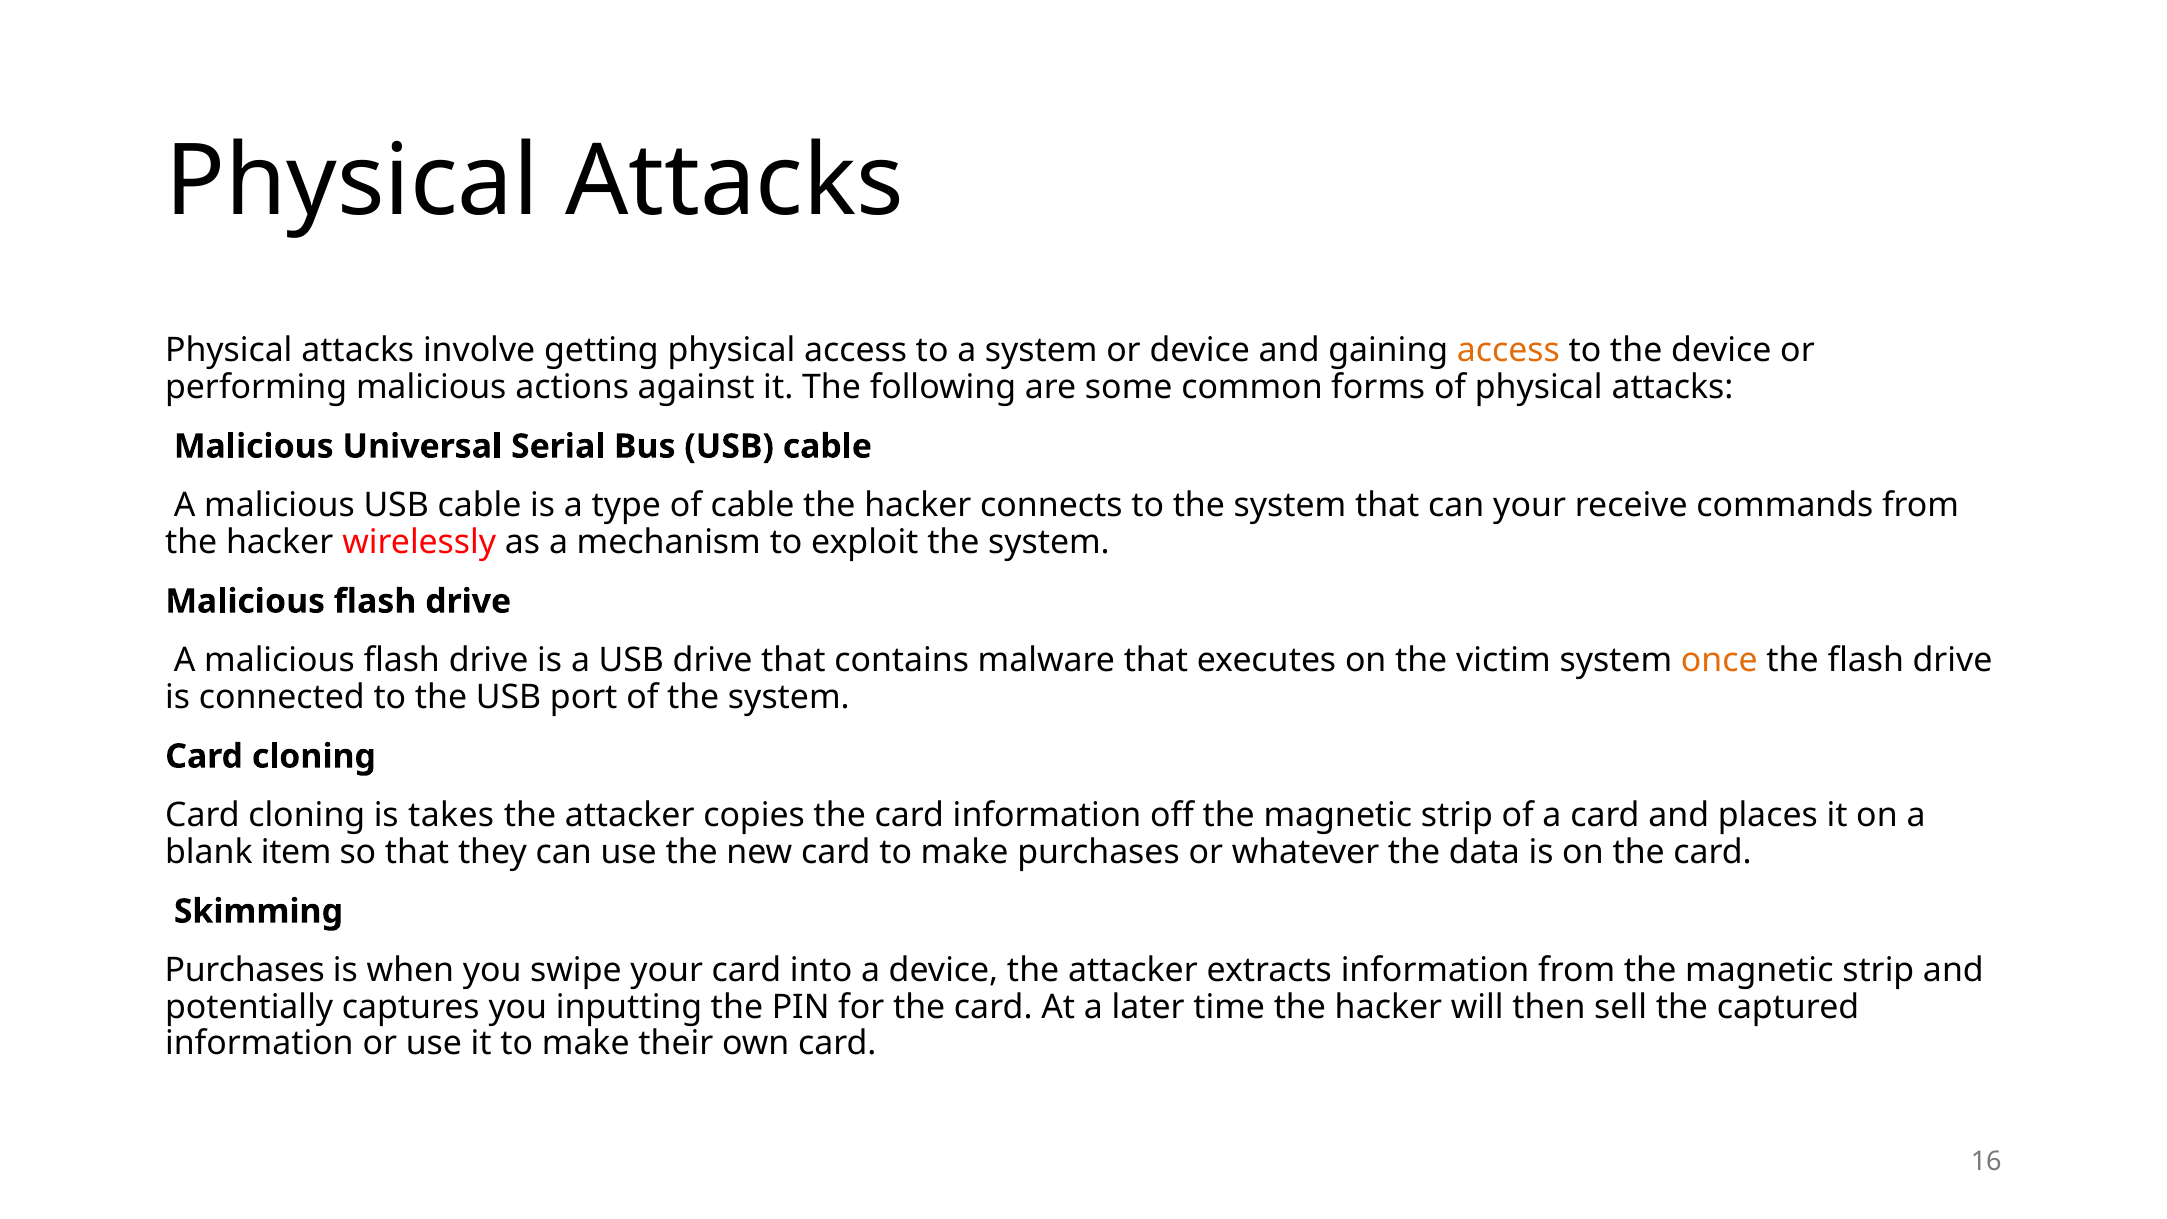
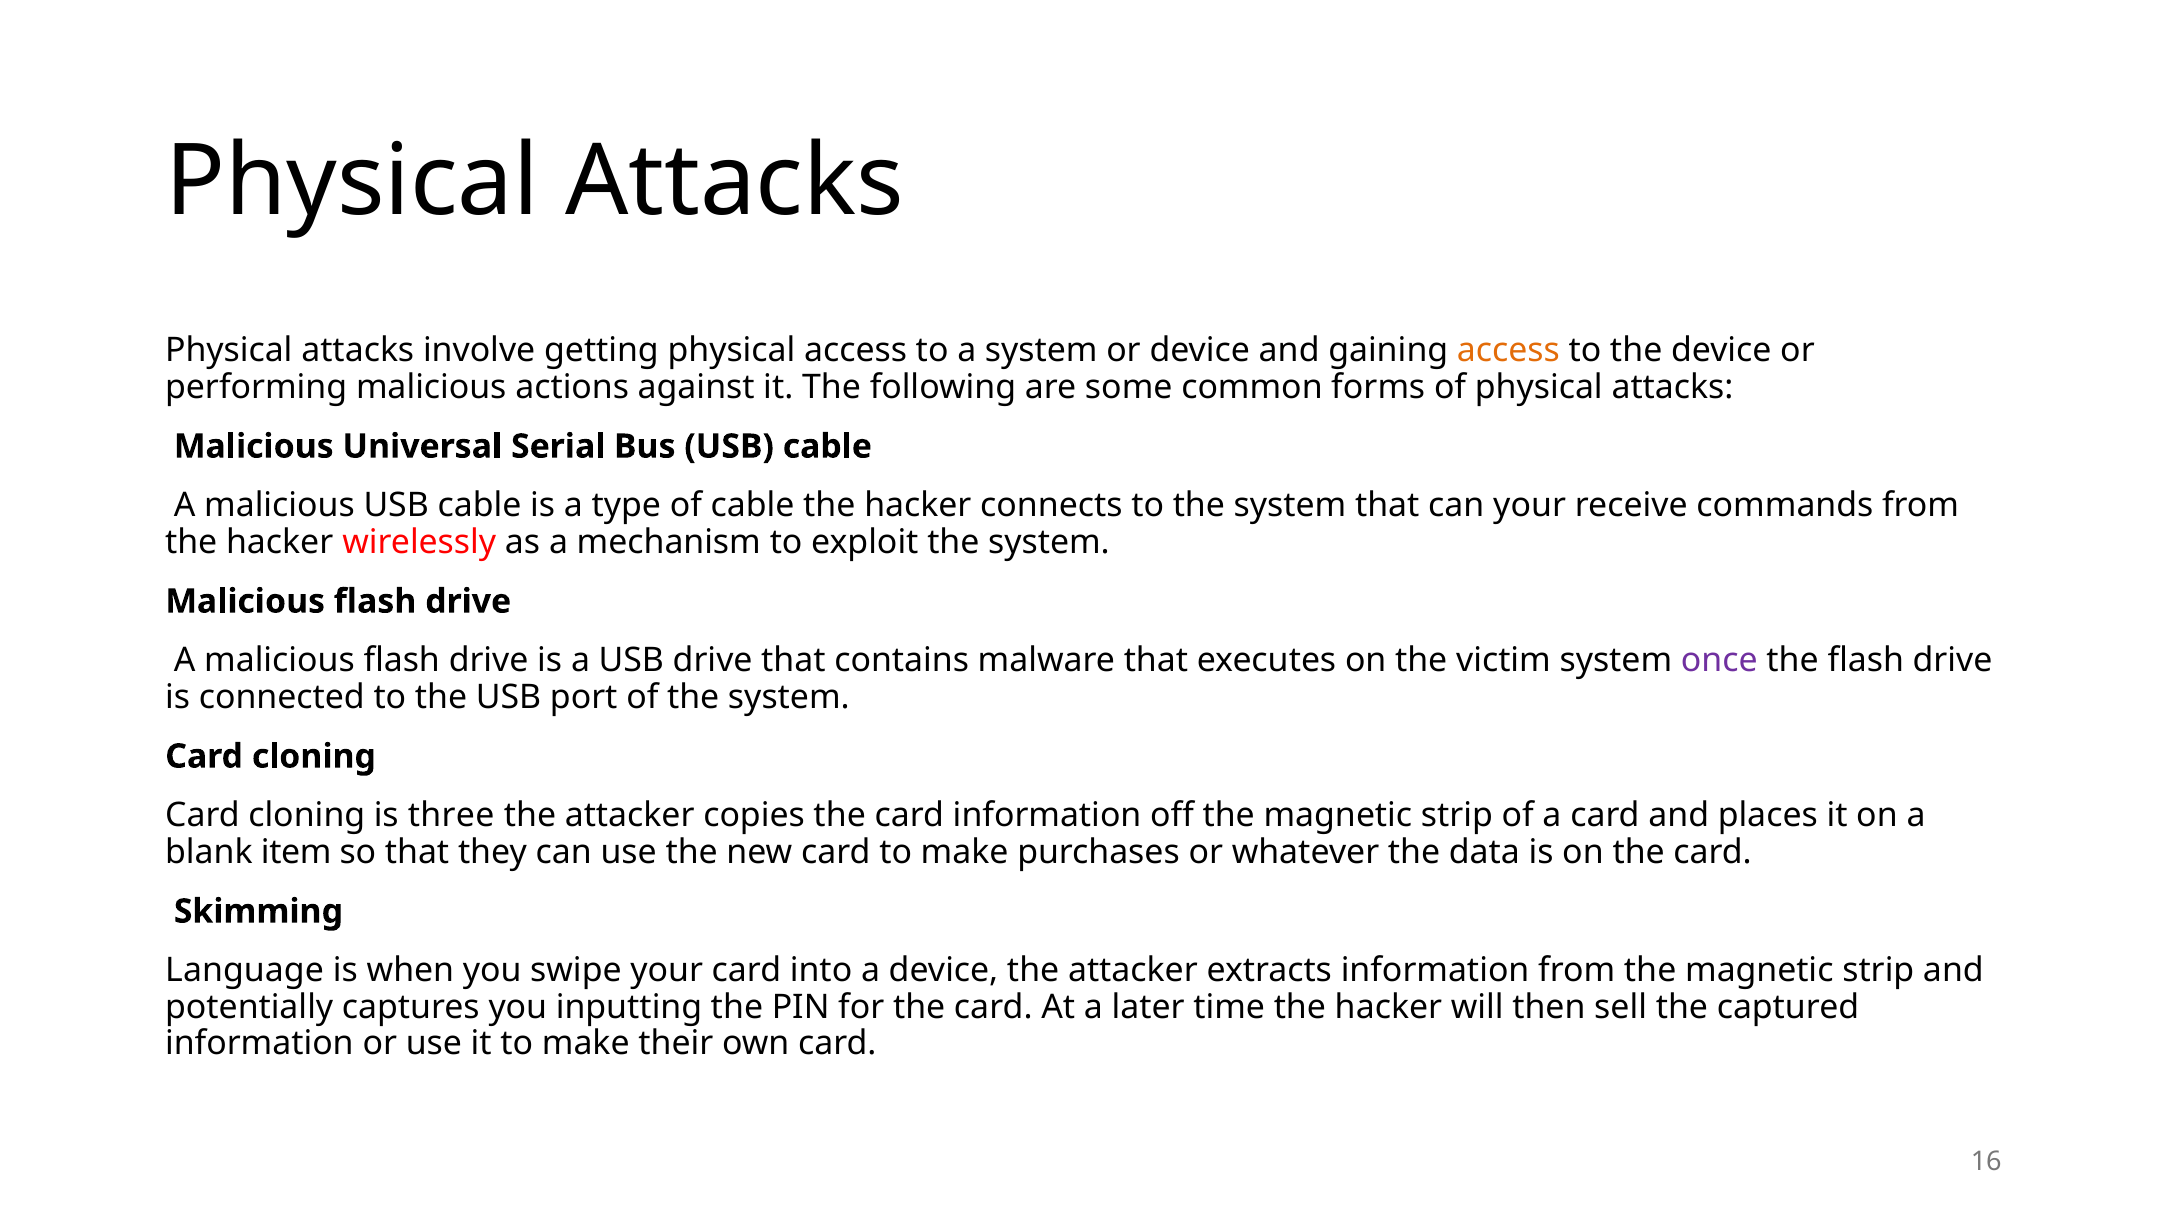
once colour: orange -> purple
takes: takes -> three
Purchases at (245, 971): Purchases -> Language
